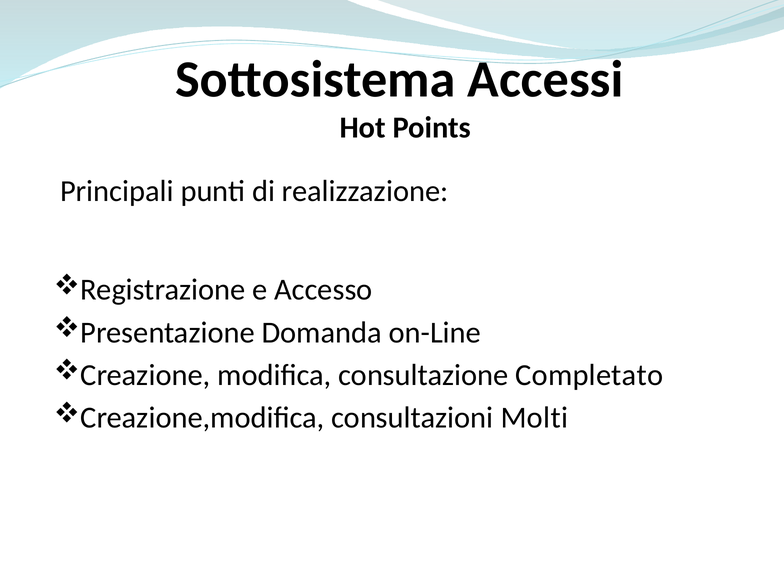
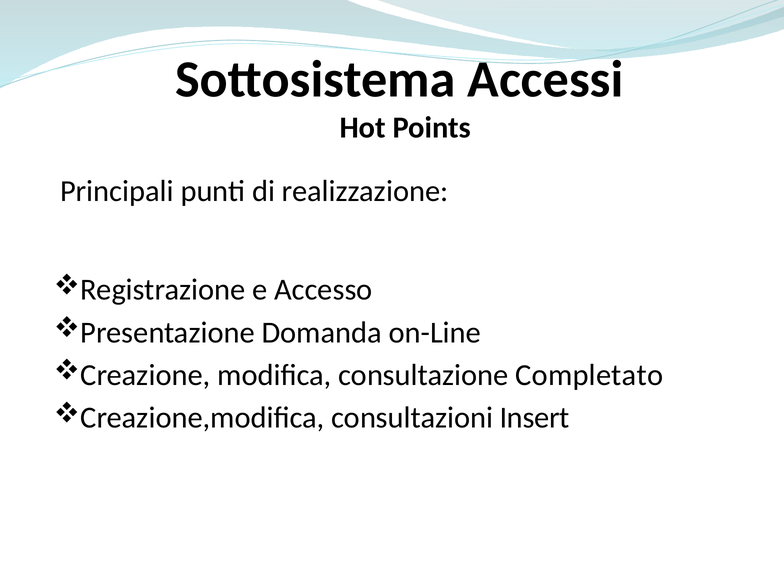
Molti: Molti -> Insert
